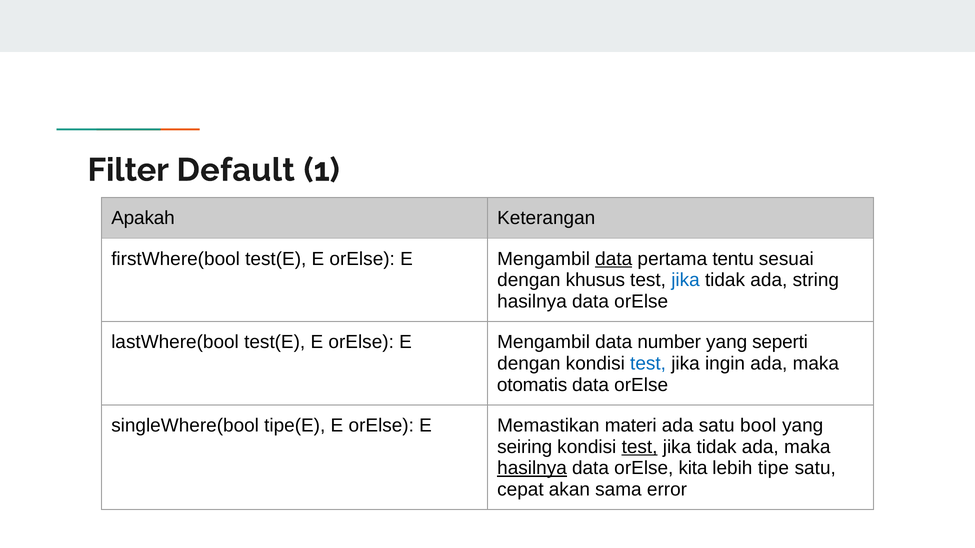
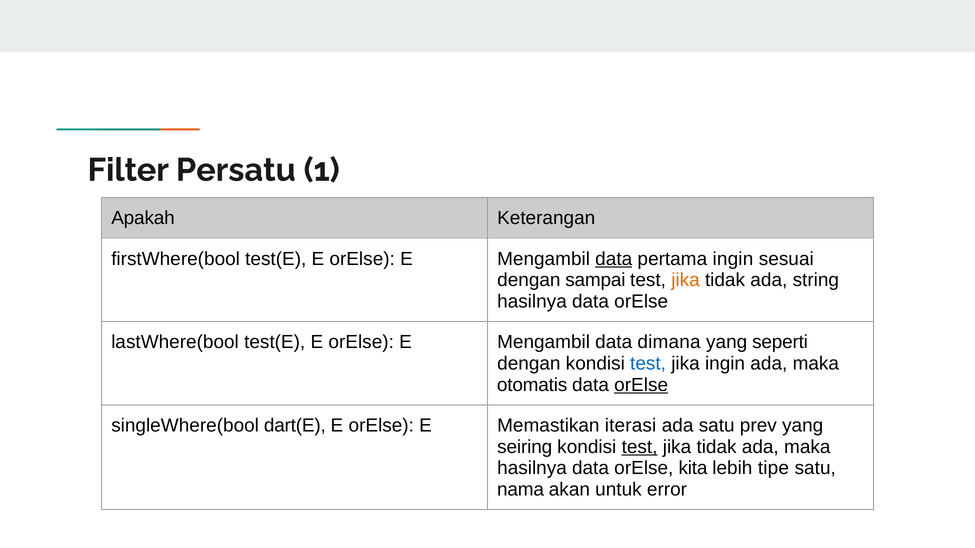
Default: Default -> Persatu
pertama tentu: tentu -> ingin
khusus: khusus -> sampai
jika at (685, 280) colour: blue -> orange
number: number -> dimana
orElse at (641, 385) underline: none -> present
tipe(E: tipe(E -> dart(E
materi: materi -> iterasi
bool: bool -> prev
hasilnya at (532, 468) underline: present -> none
cepat: cepat -> nama
sama: sama -> untuk
